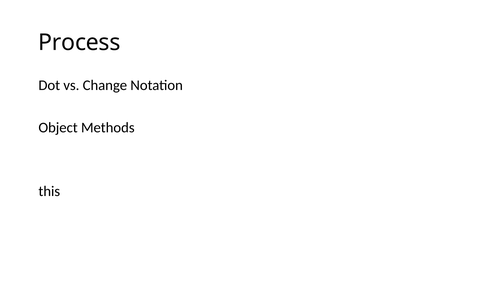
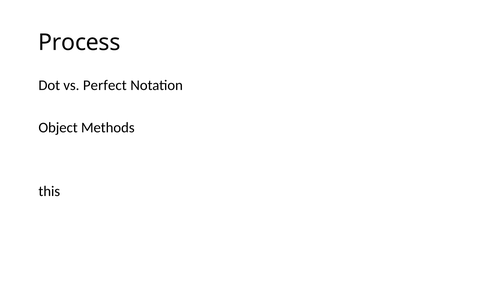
Change: Change -> Perfect
